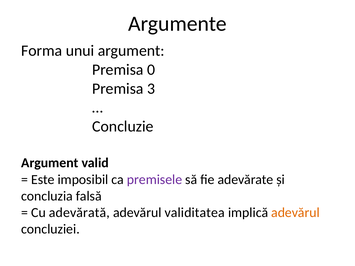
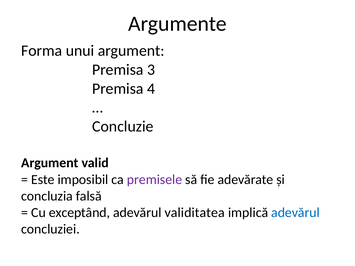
0: 0 -> 3
3: 3 -> 4
adevărată: adevărată -> exceptând
adevărul at (295, 213) colour: orange -> blue
